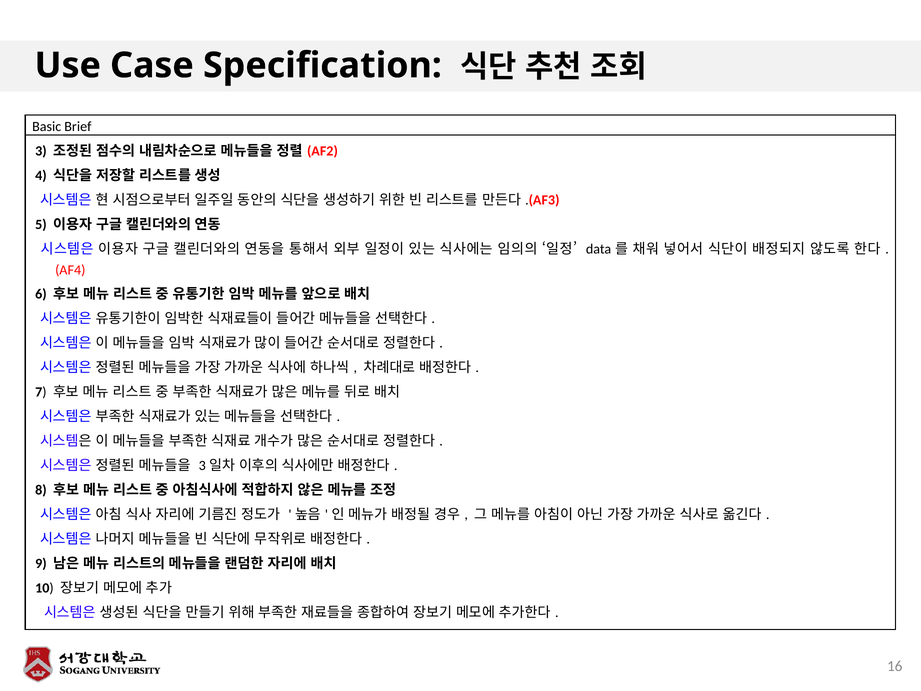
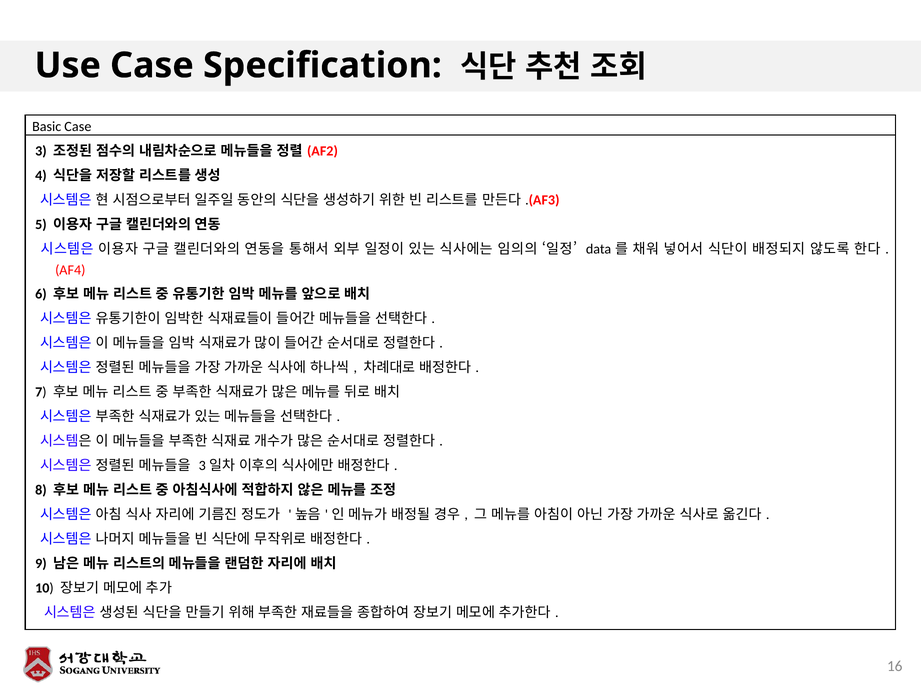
Basic Brief: Brief -> Case
